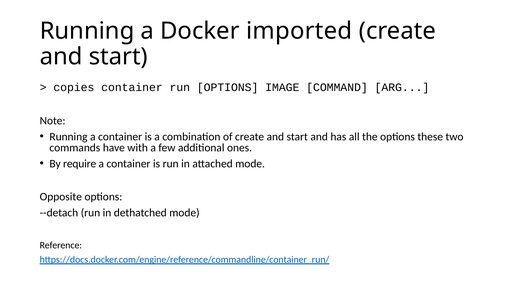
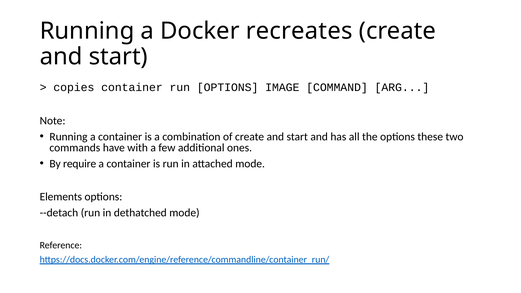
imported: imported -> recreates
Opposite: Opposite -> Elements
